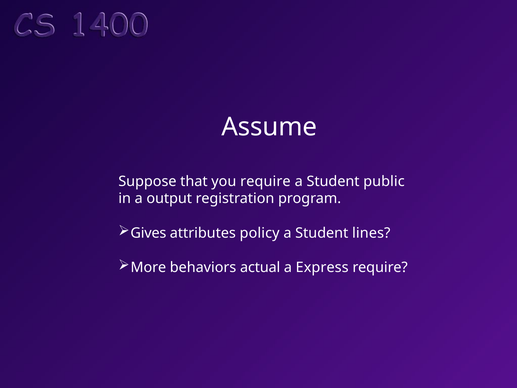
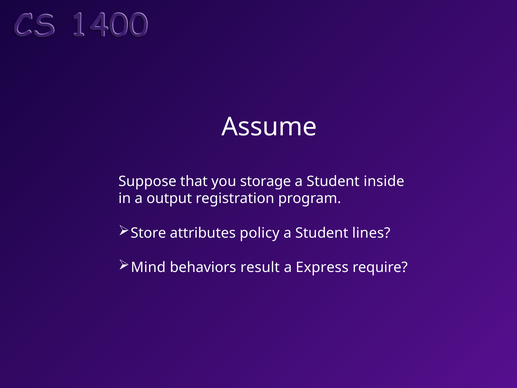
you require: require -> storage
public: public -> inside
Gives: Gives -> Store
More: More -> Mind
actual: actual -> result
